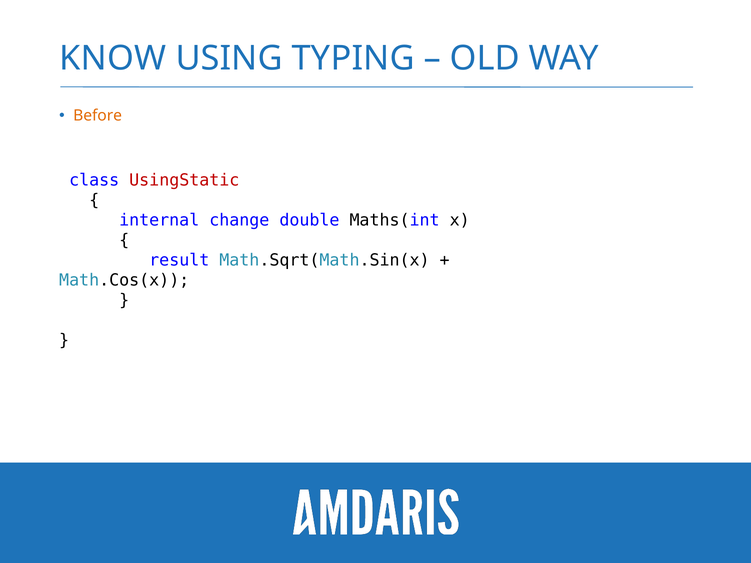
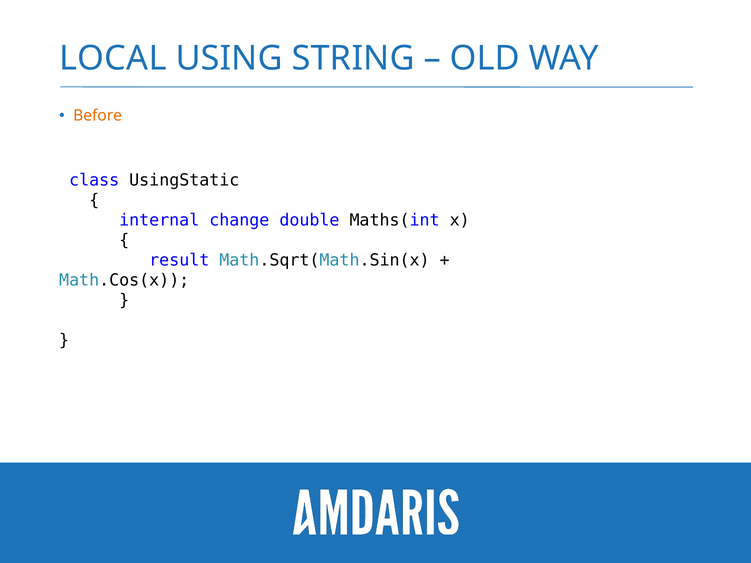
KNOW: KNOW -> LOCAL
TYPING: TYPING -> STRING
UsingStatic colour: red -> black
